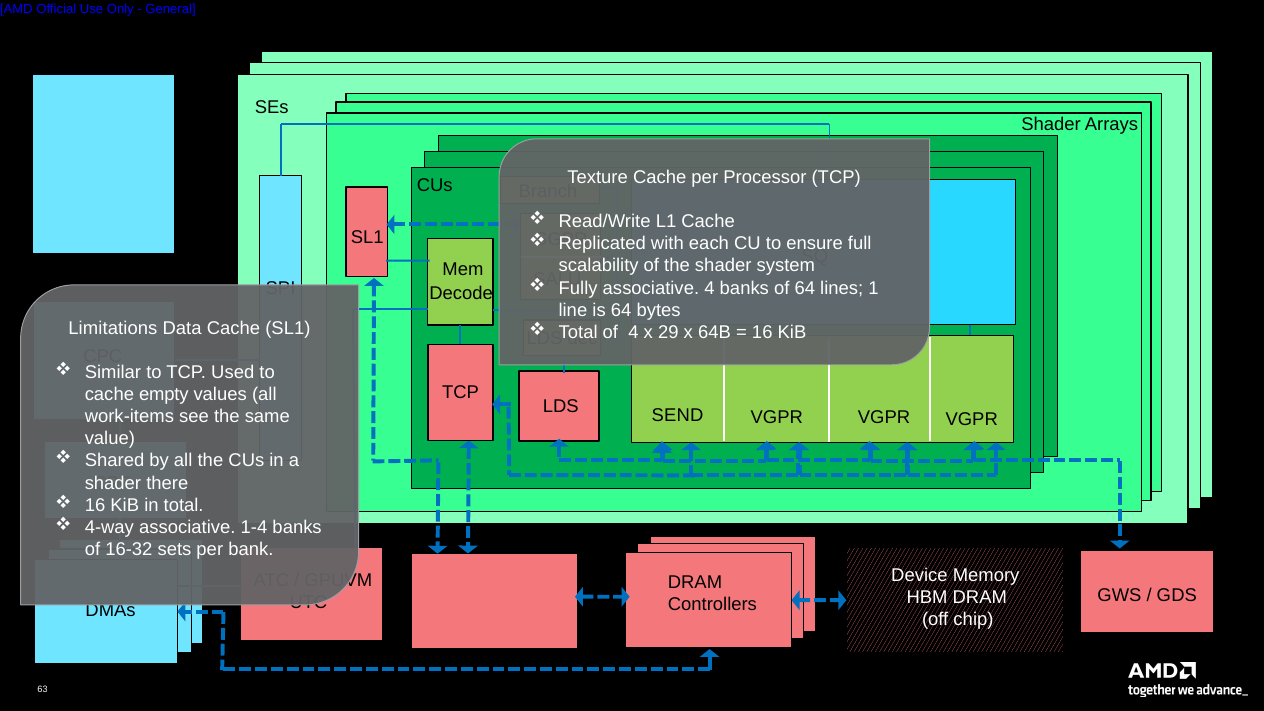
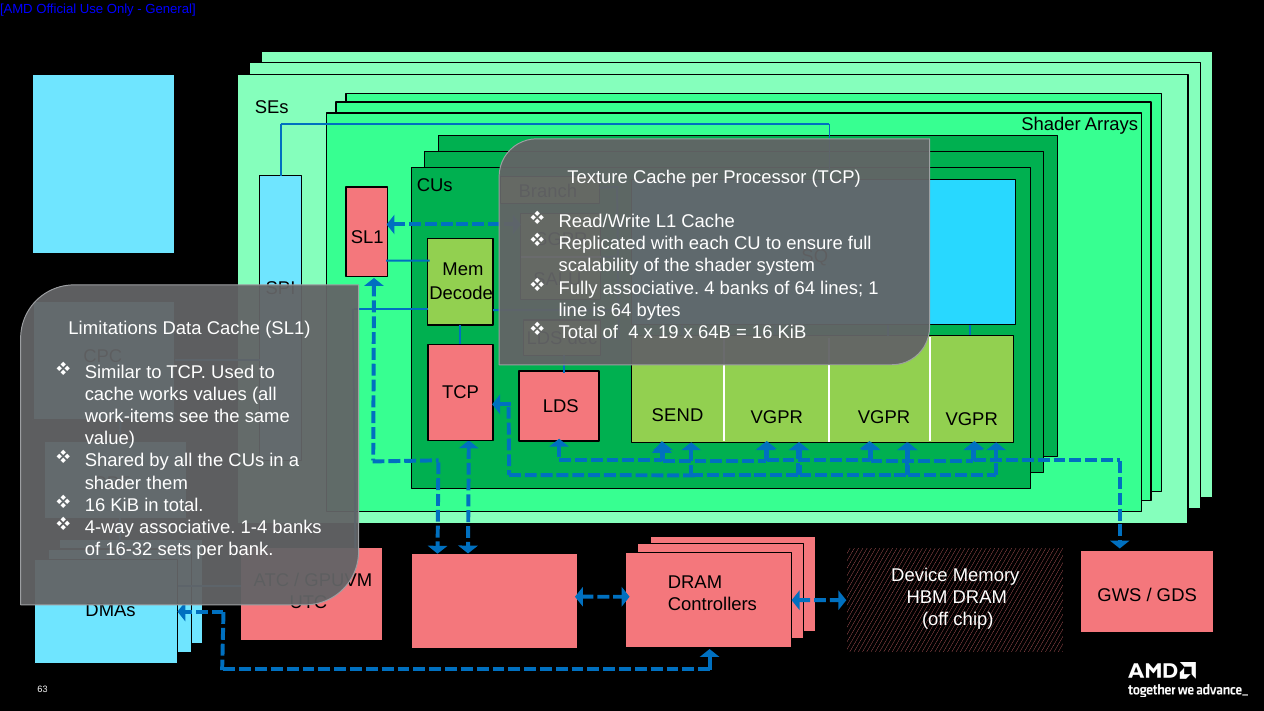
29: 29 -> 19
empty: empty -> works
there: there -> them
